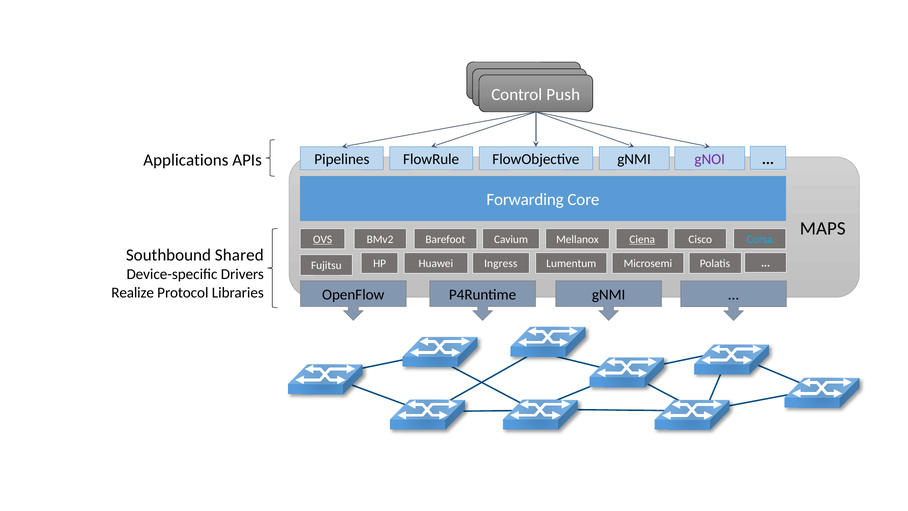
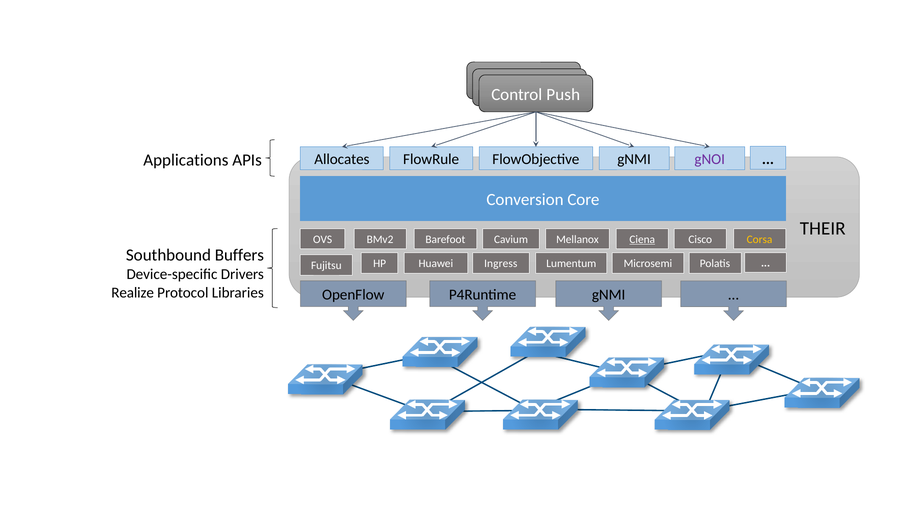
Pipelines: Pipelines -> Allocates
Forwarding: Forwarding -> Conversion
MAPS: MAPS -> THEIR
OVS underline: present -> none
Corsa colour: light blue -> yellow
Shared: Shared -> Buffers
